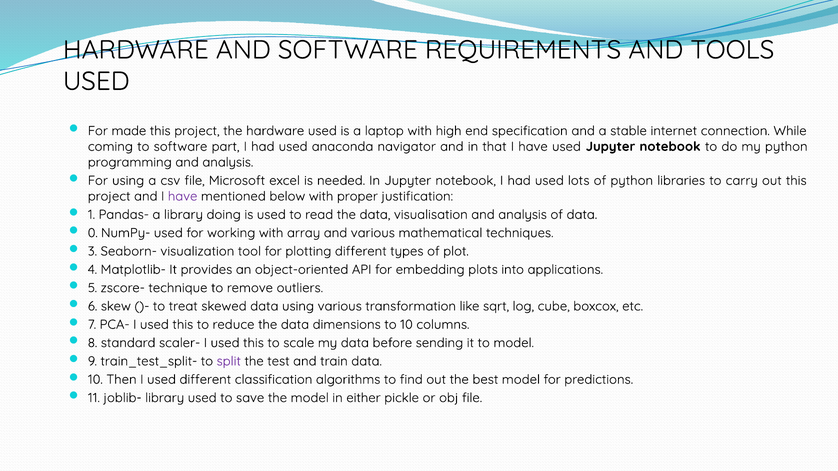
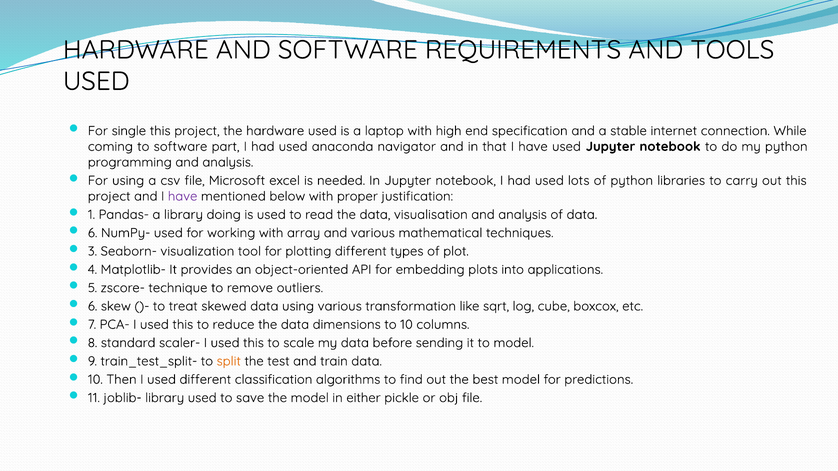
made: made -> single
0 at (93, 233): 0 -> 6
split colour: purple -> orange
